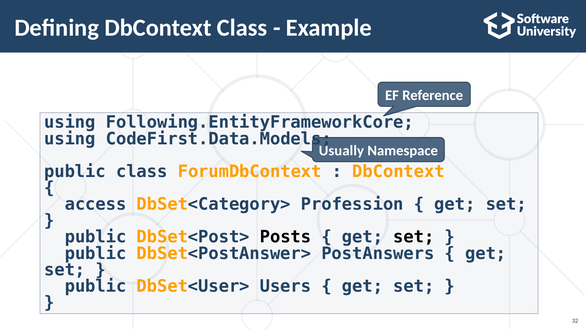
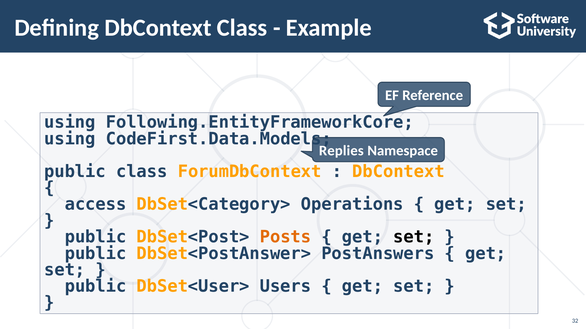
Usually: Usually -> Replies
Profession: Profession -> Operations
Posts colour: black -> orange
